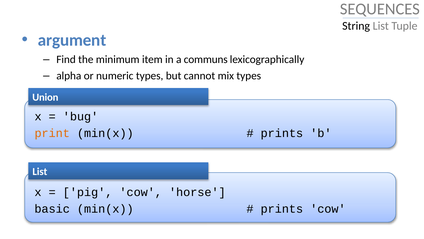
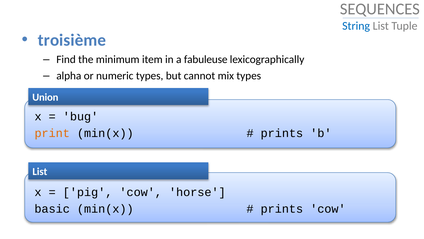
String colour: black -> blue
argument: argument -> troisième
communs: communs -> fabuleuse
